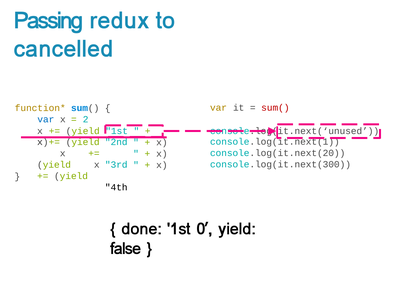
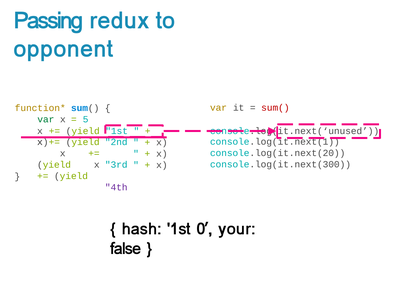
cancelled: cancelled -> opponent
var at (46, 120) colour: blue -> green
2: 2 -> 5
4th colour: black -> purple
done: done -> hash
0 yield: yield -> your
